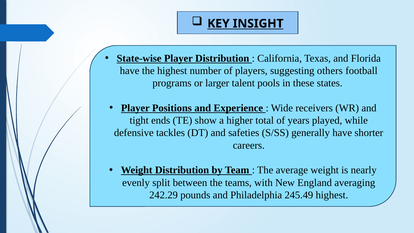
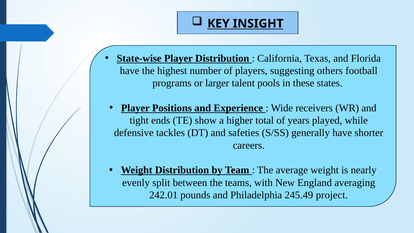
242.29: 242.29 -> 242.01
245.49 highest: highest -> project
